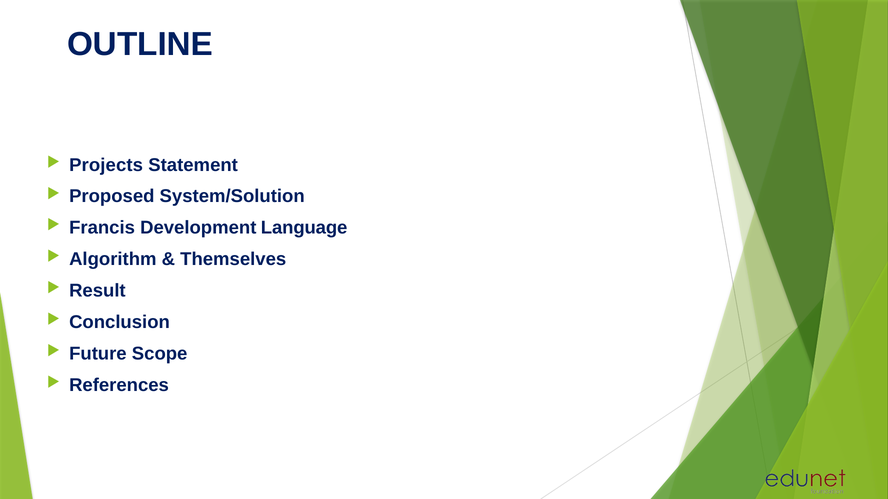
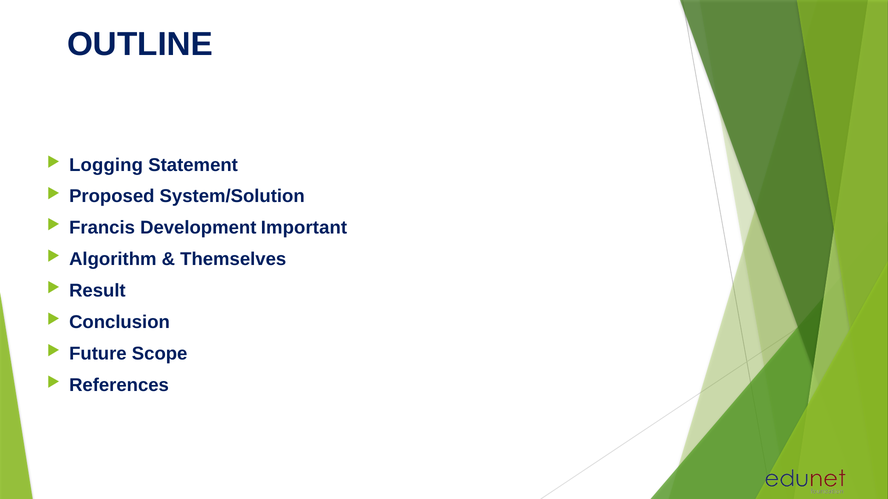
Projects: Projects -> Logging
Language: Language -> Important
